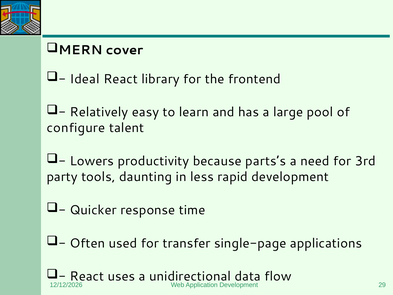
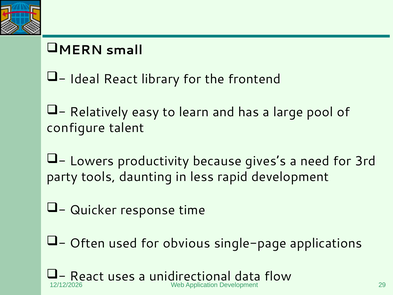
cover: cover -> small
parts’s: parts’s -> gives’s
transfer: transfer -> obvious
